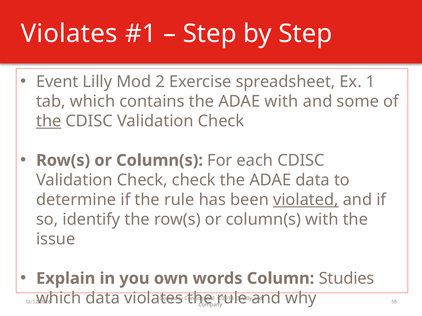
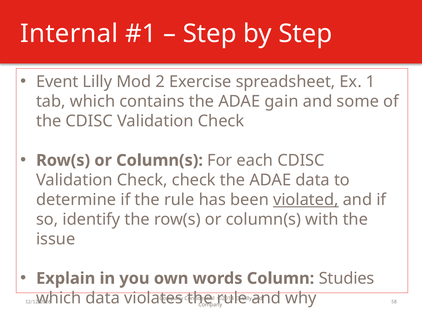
Violates at (69, 34): Violates -> Internal
ADAE with: with -> gain
the at (49, 121) underline: present -> none
